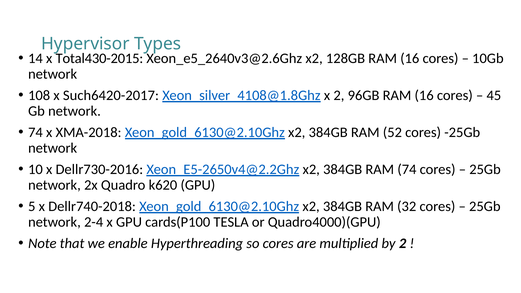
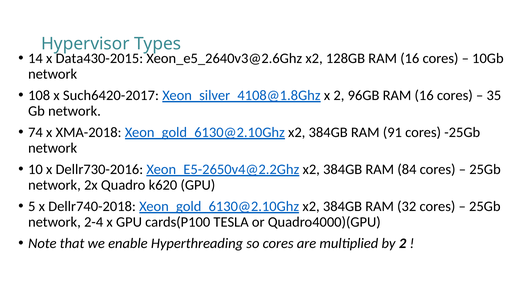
Total430-2015: Total430-2015 -> Data430-2015
45: 45 -> 35
52: 52 -> 91
RAM 74: 74 -> 84
